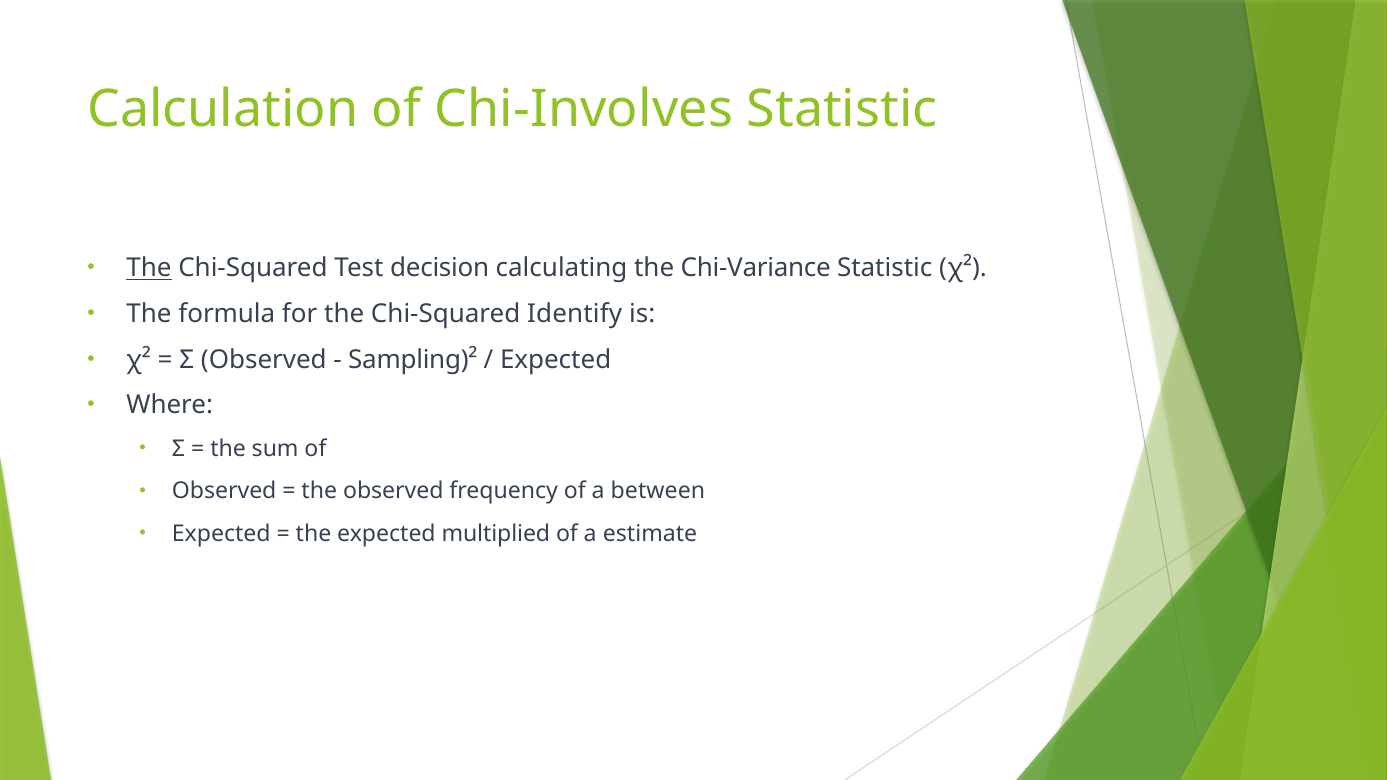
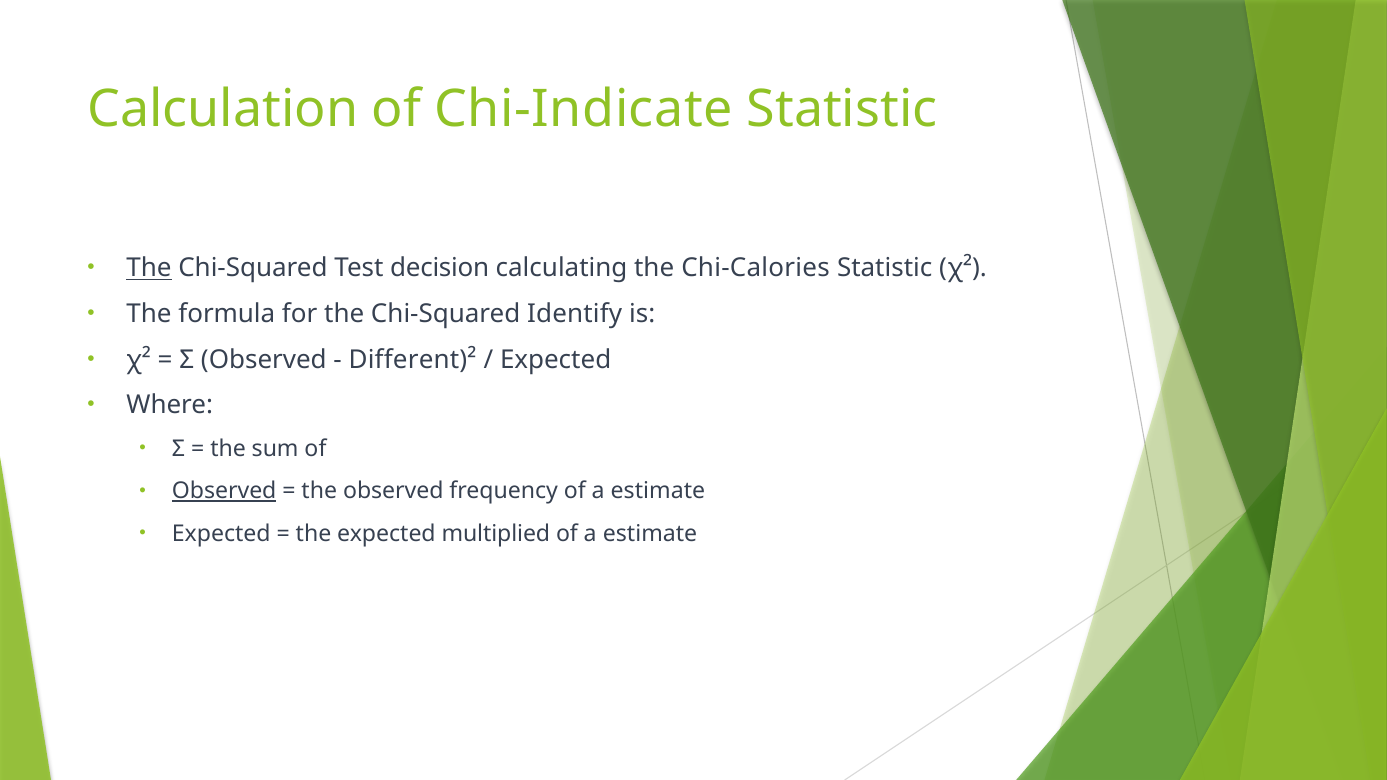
Chi-Involves: Chi-Involves -> Chi-Indicate
Chi-Variance: Chi-Variance -> Chi-Calories
Sampling)²: Sampling)² -> Different)²
Observed at (224, 491) underline: none -> present
frequency of a between: between -> estimate
